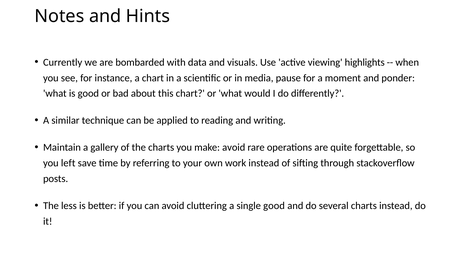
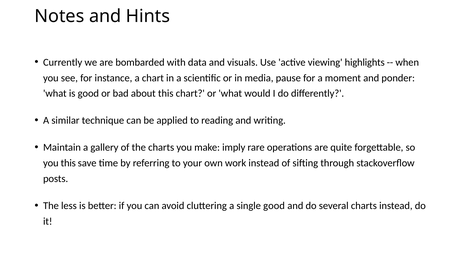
make avoid: avoid -> imply
you left: left -> this
